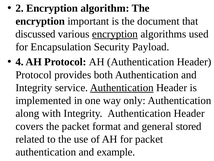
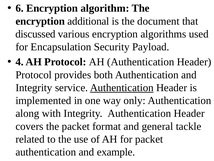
2: 2 -> 6
important: important -> additional
encryption at (115, 34) underline: present -> none
stored: stored -> tackle
